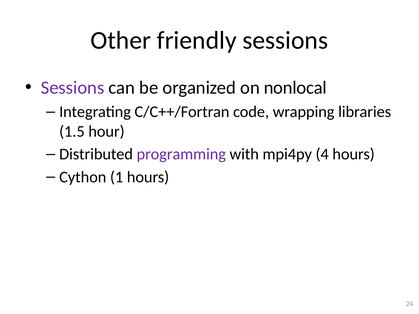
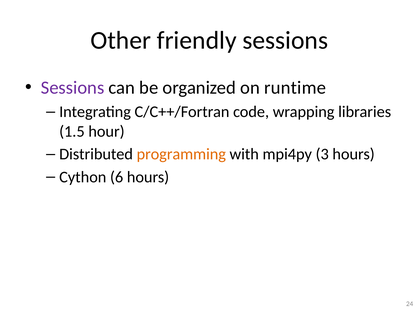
nonlocal: nonlocal -> runtime
programming colour: purple -> orange
4: 4 -> 3
1: 1 -> 6
